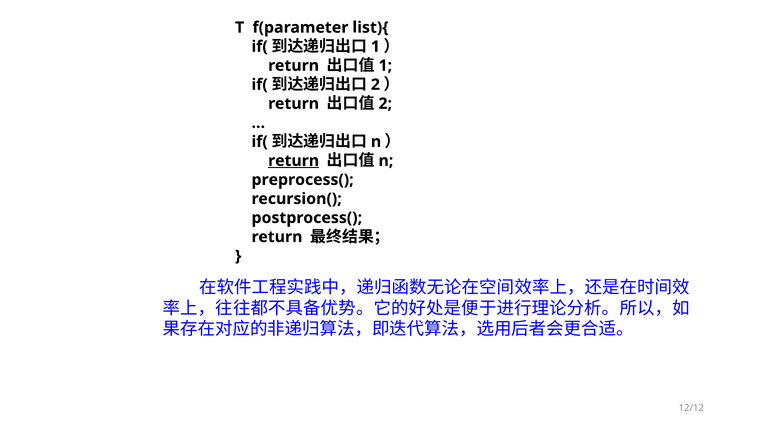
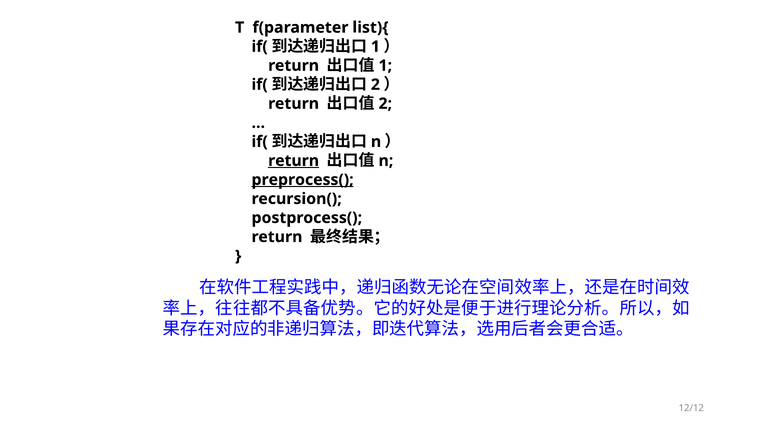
preprocess( underline: none -> present
